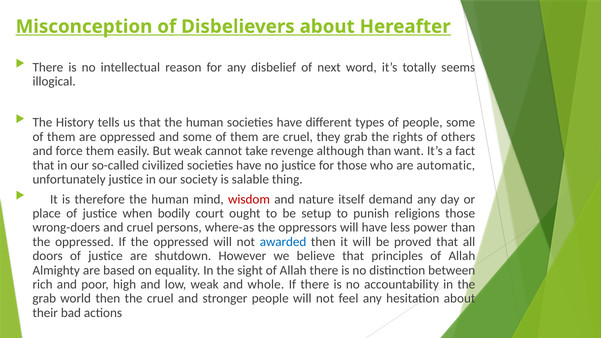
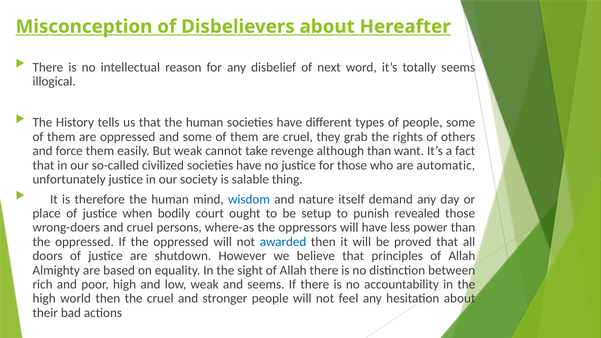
wisdom colour: red -> blue
religions: religions -> revealed
and whole: whole -> seems
grab at (44, 299): grab -> high
